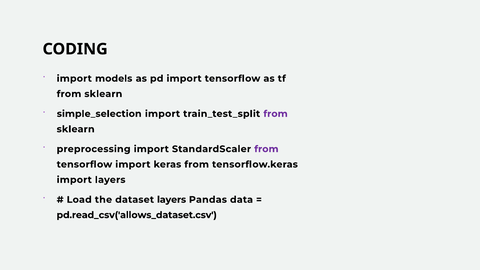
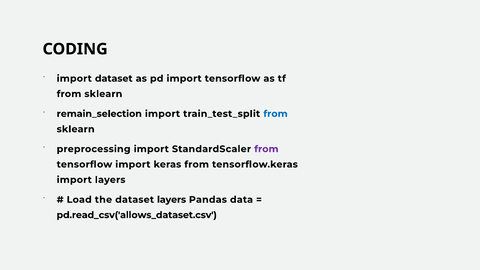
import models: models -> dataset
simple_selection: simple_selection -> remain_selection
from at (276, 114) colour: purple -> blue
